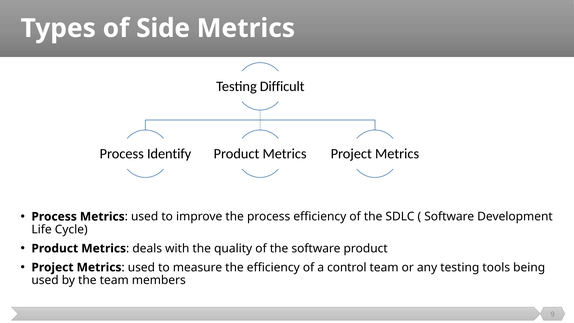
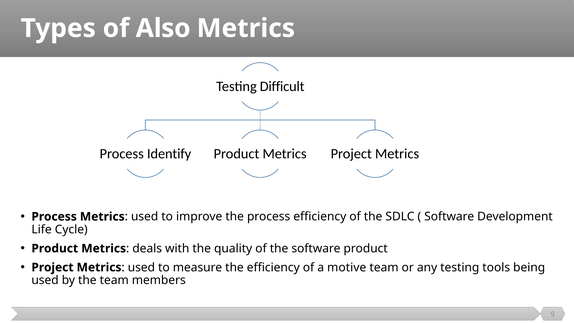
Side: Side -> Also
control: control -> motive
